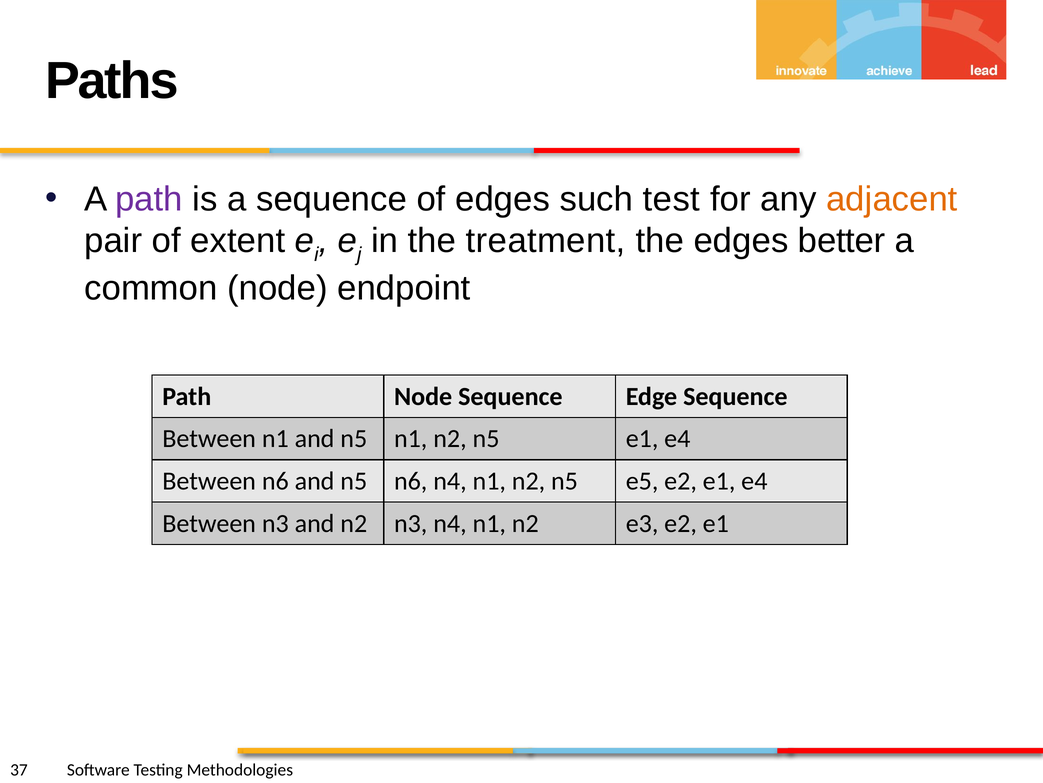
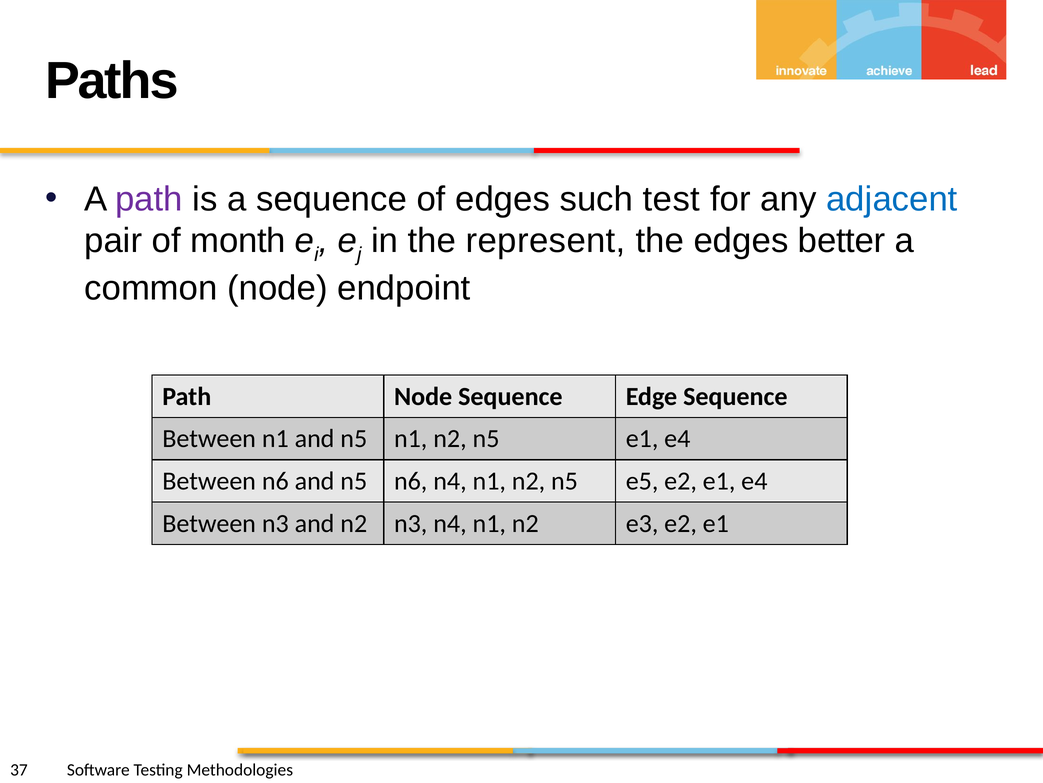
adjacent colour: orange -> blue
extent: extent -> month
treatment: treatment -> represent
